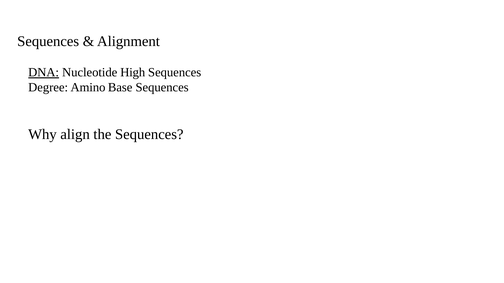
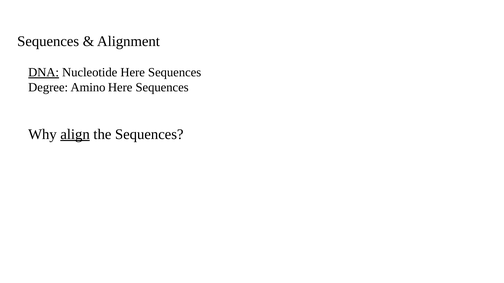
Nucleotide High: High -> Here
Amino Base: Base -> Here
align underline: none -> present
